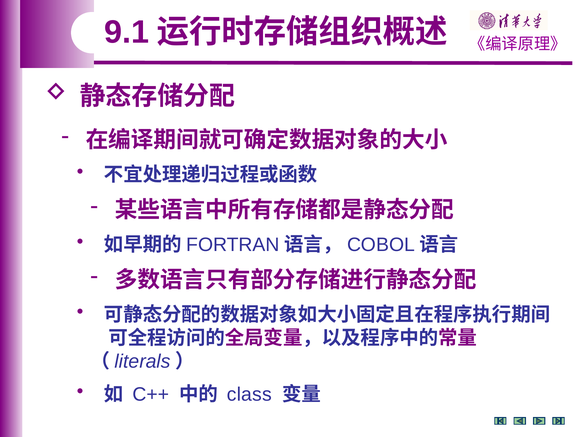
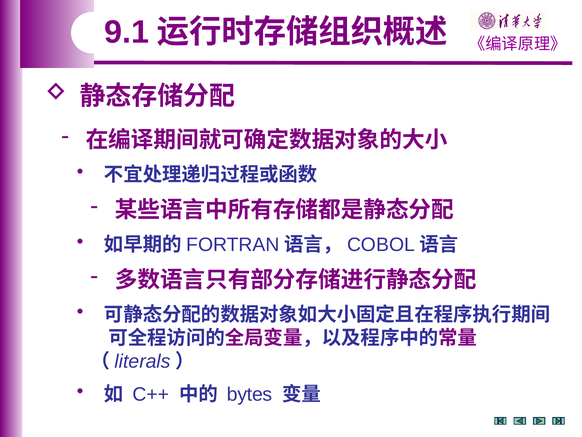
class: class -> bytes
